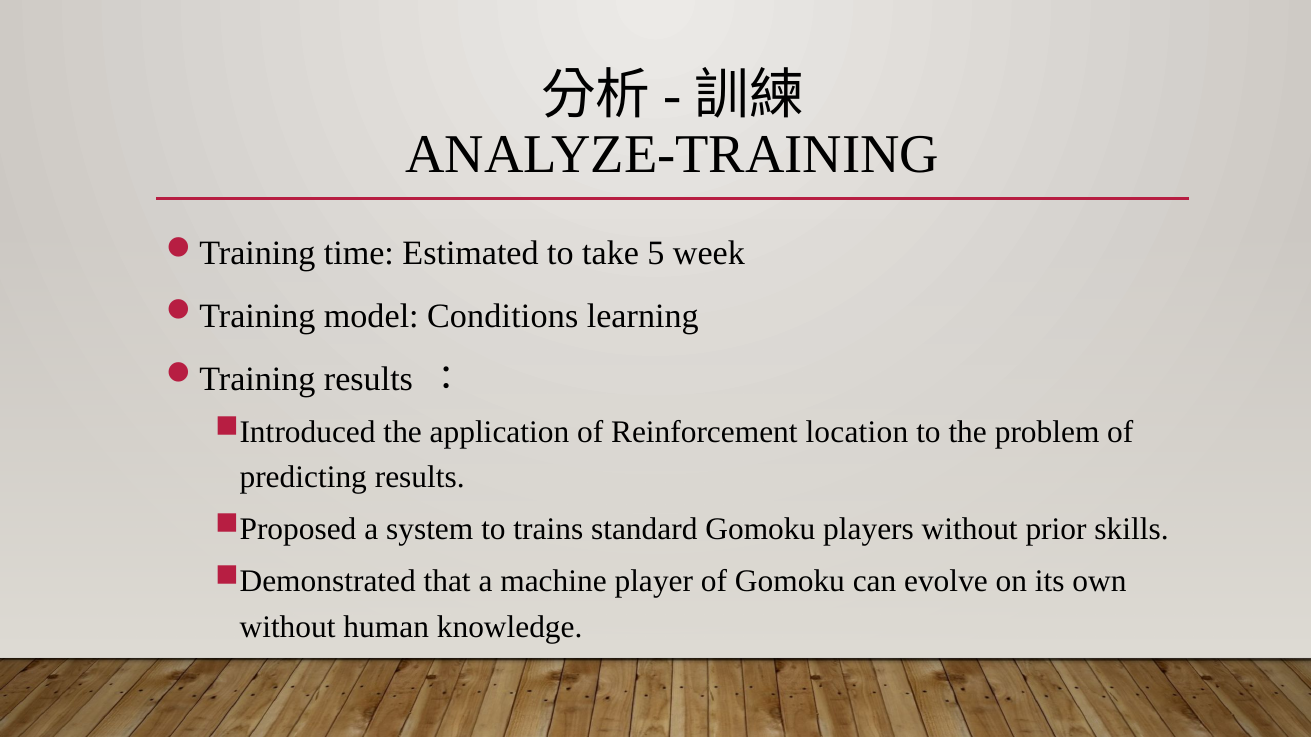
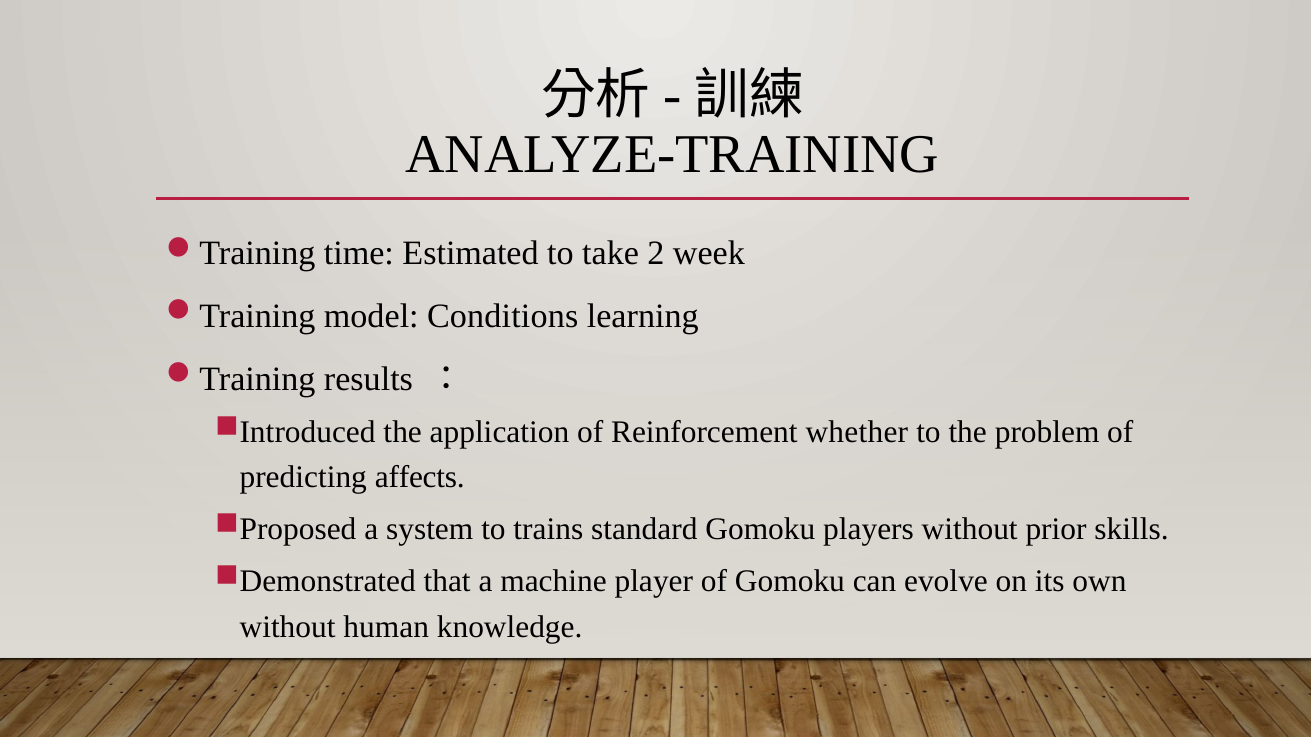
5: 5 -> 2
location: location -> whether
predicting results: results -> affects
